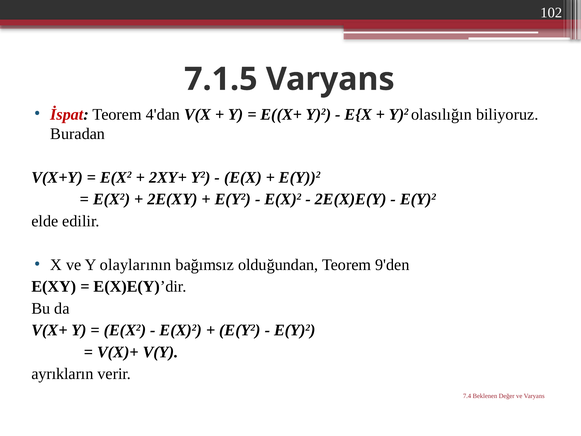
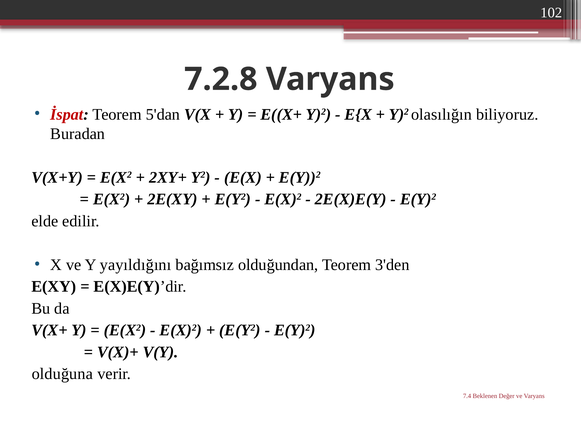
7.1.5: 7.1.5 -> 7.2.8
4'dan: 4'dan -> 5'dan
olaylarının: olaylarının -> yayıldığını
9'den: 9'den -> 3'den
ayrıkların: ayrıkların -> olduğuna
